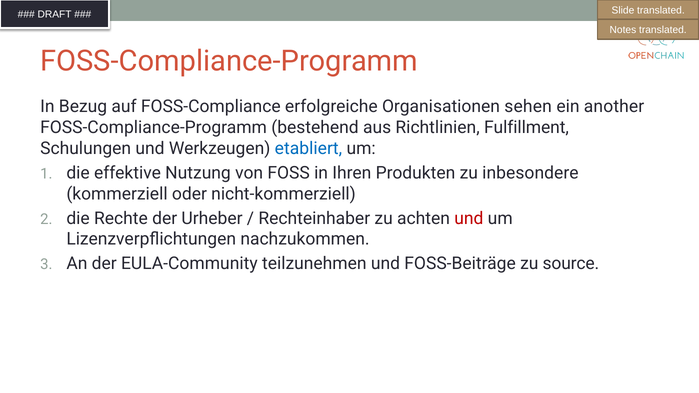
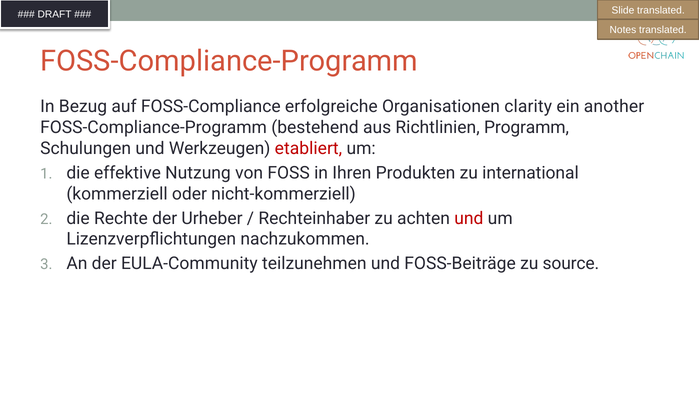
sehen: sehen -> clarity
Fulfillment: Fulfillment -> Programm
etabliert colour: blue -> red
inbesondere: inbesondere -> international
